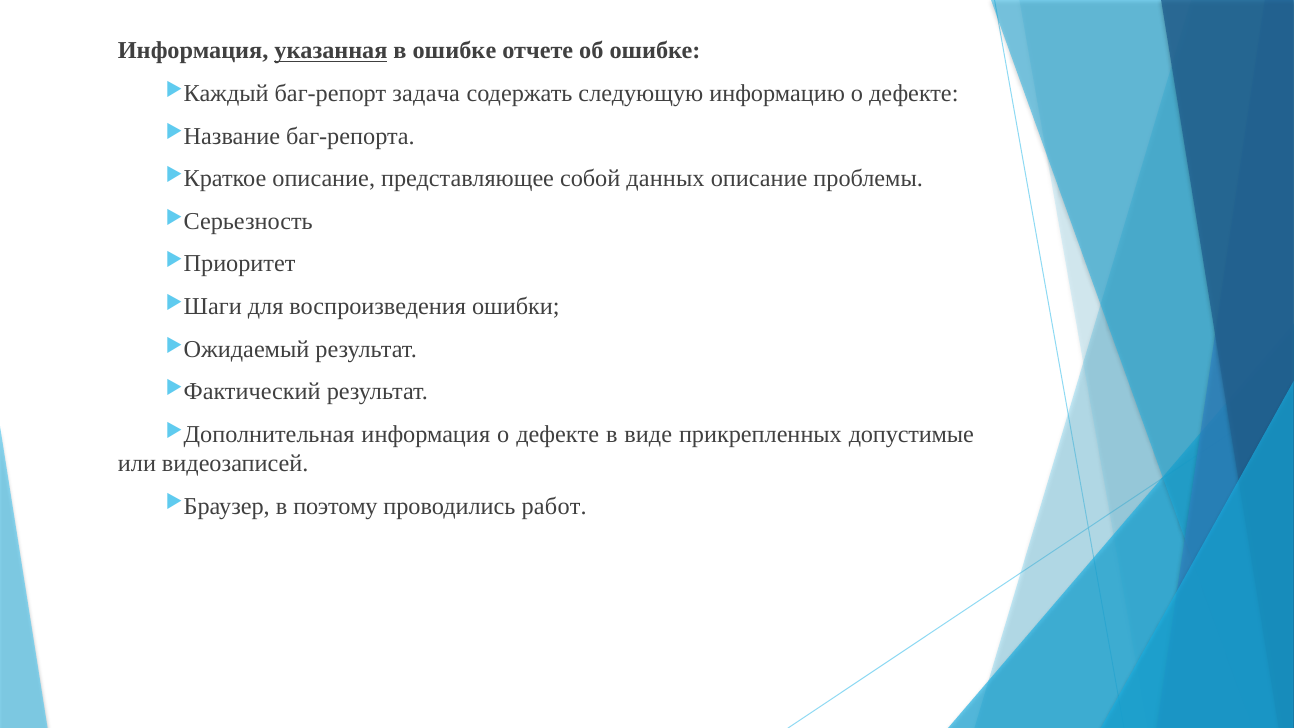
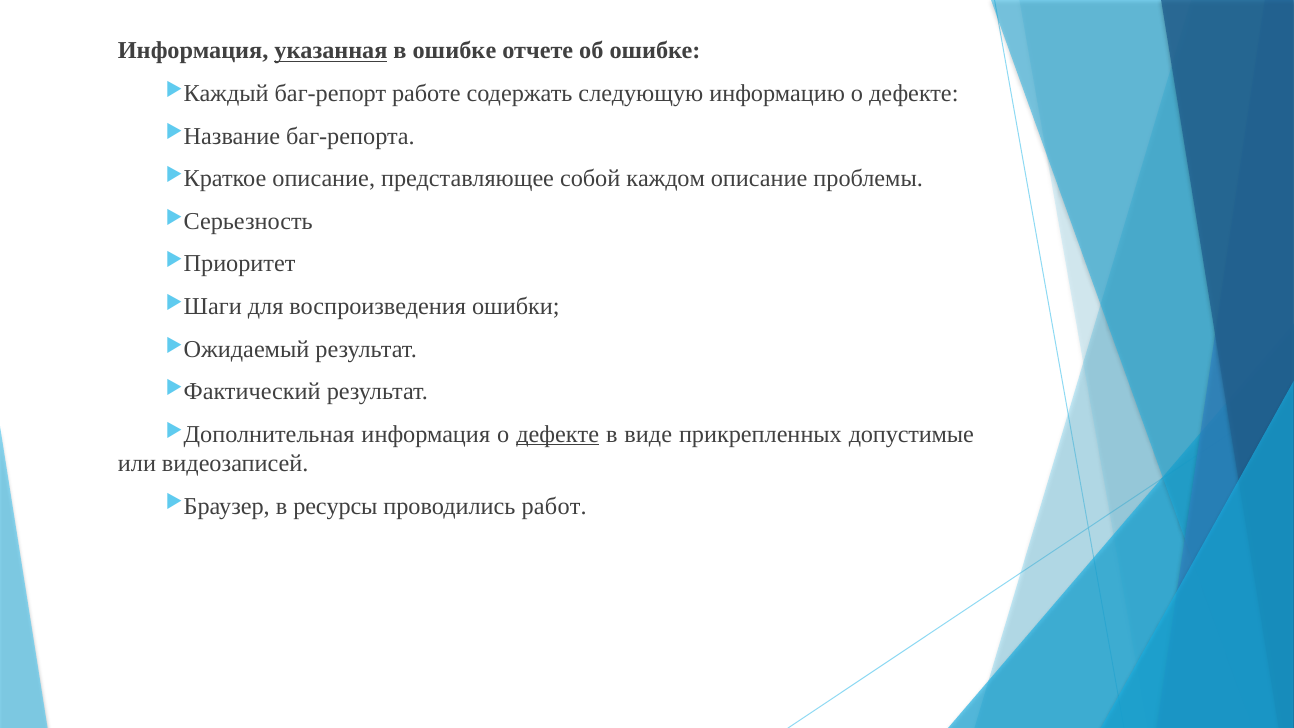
задача: задача -> работе
данных: данных -> каждом
дефекте at (558, 434) underline: none -> present
поэтому: поэтому -> ресурсы
